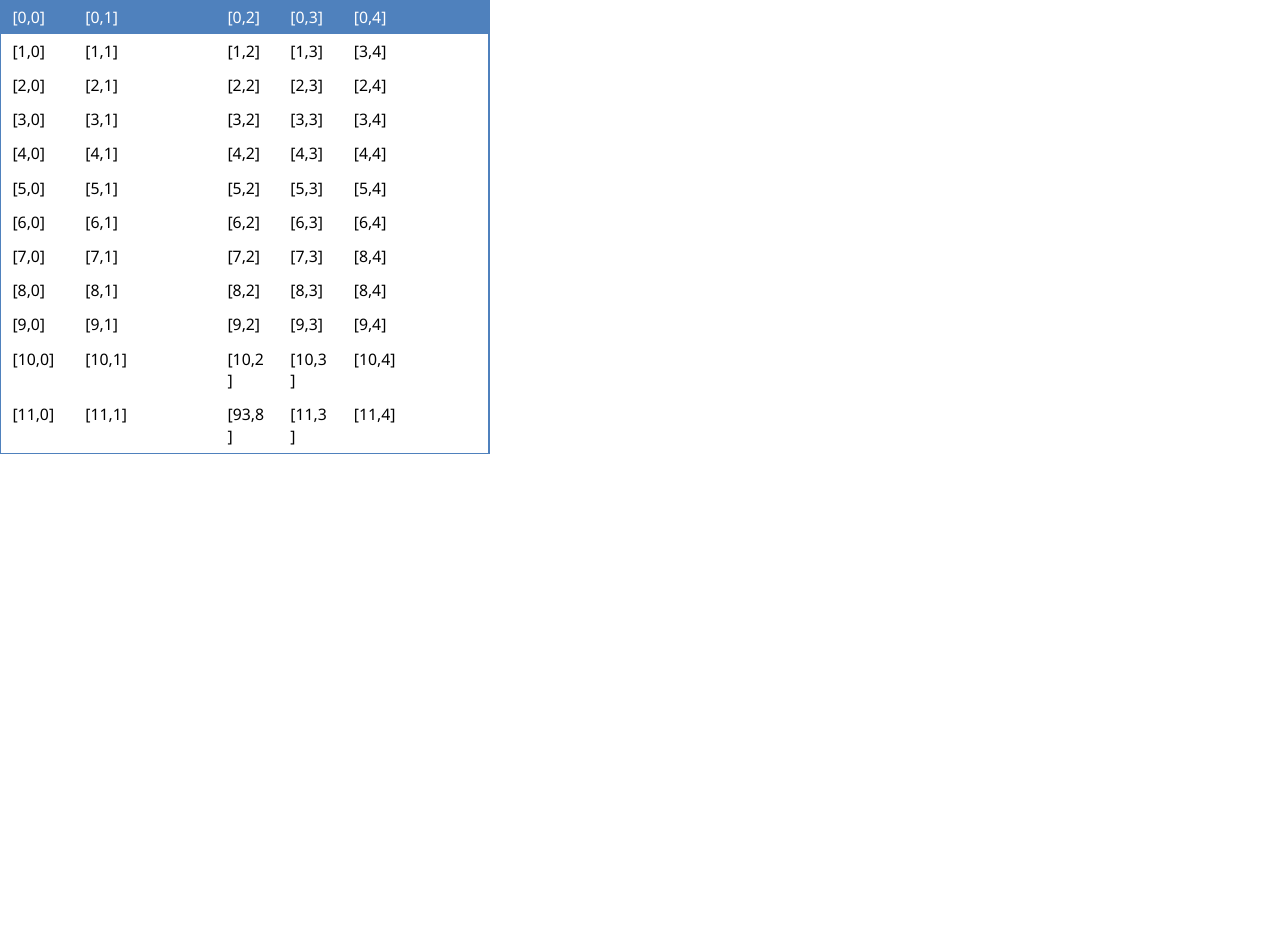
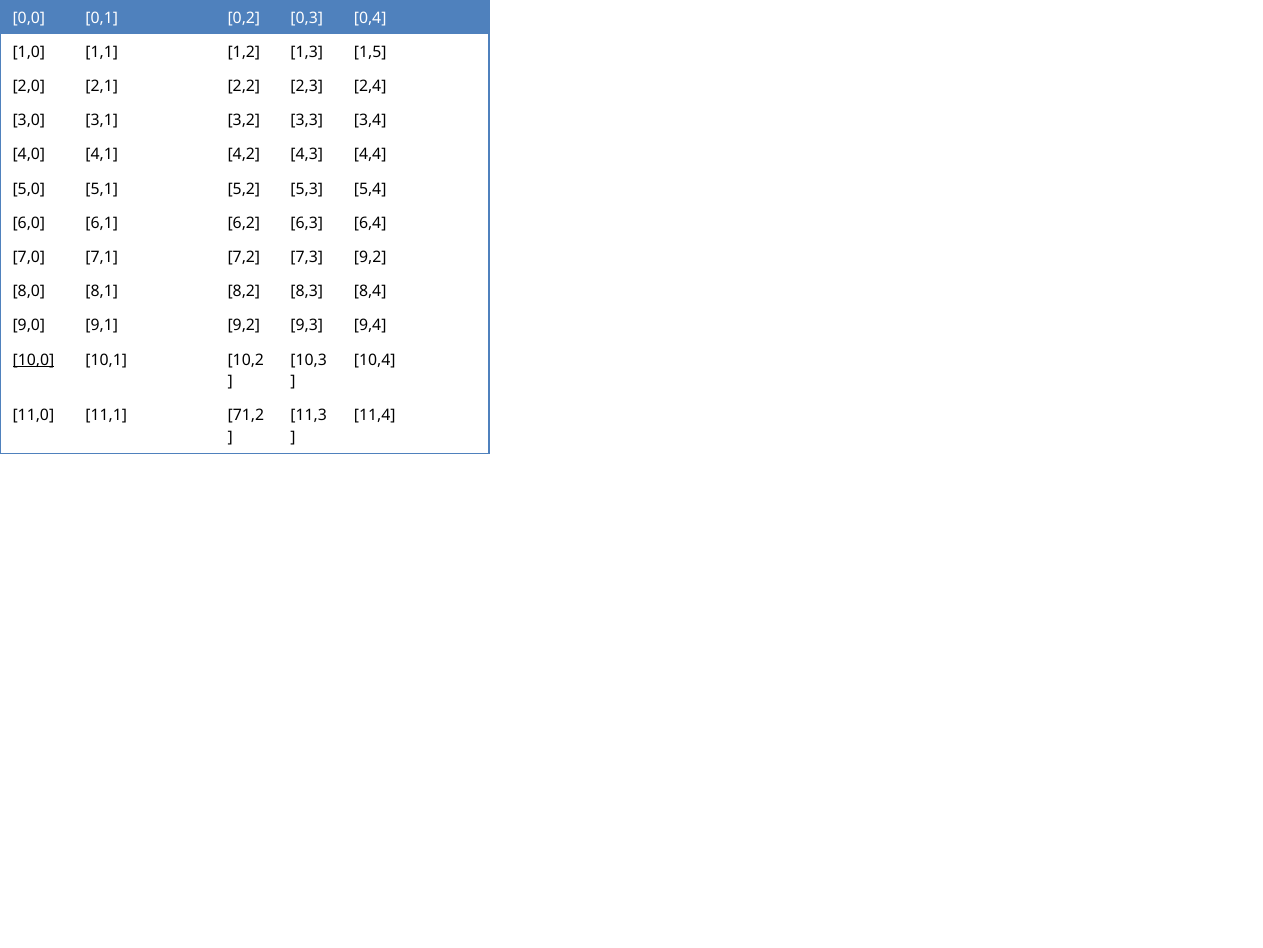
1,3 3,4: 3,4 -> 1,5
7,3 8,4: 8,4 -> 9,2
10,0 underline: none -> present
93,8: 93,8 -> 71,2
